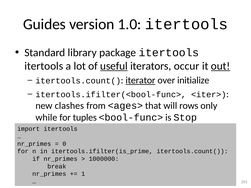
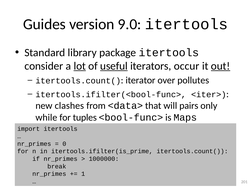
1.0: 1.0 -> 9.0
itertools at (44, 66): itertools -> consider
lot underline: none -> present
iterator underline: present -> none
initialize: initialize -> pollutes
<ages>: <ages> -> <data>
rows: rows -> pairs
Stop: Stop -> Maps
